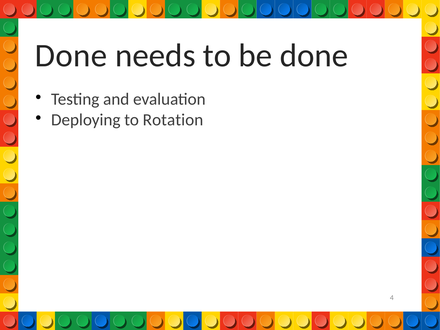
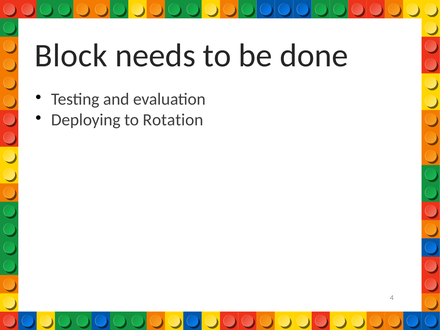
Done at (71, 56): Done -> Block
